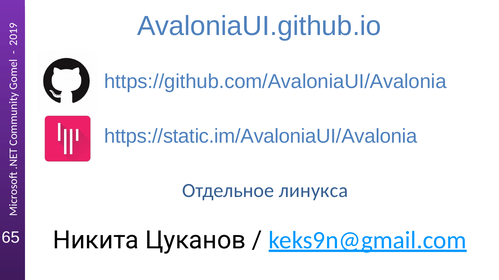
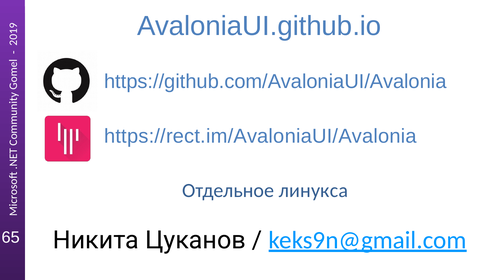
https://static.im/AvaloniaUI/Avalonia: https://static.im/AvaloniaUI/Avalonia -> https://rect.im/AvaloniaUI/Avalonia
